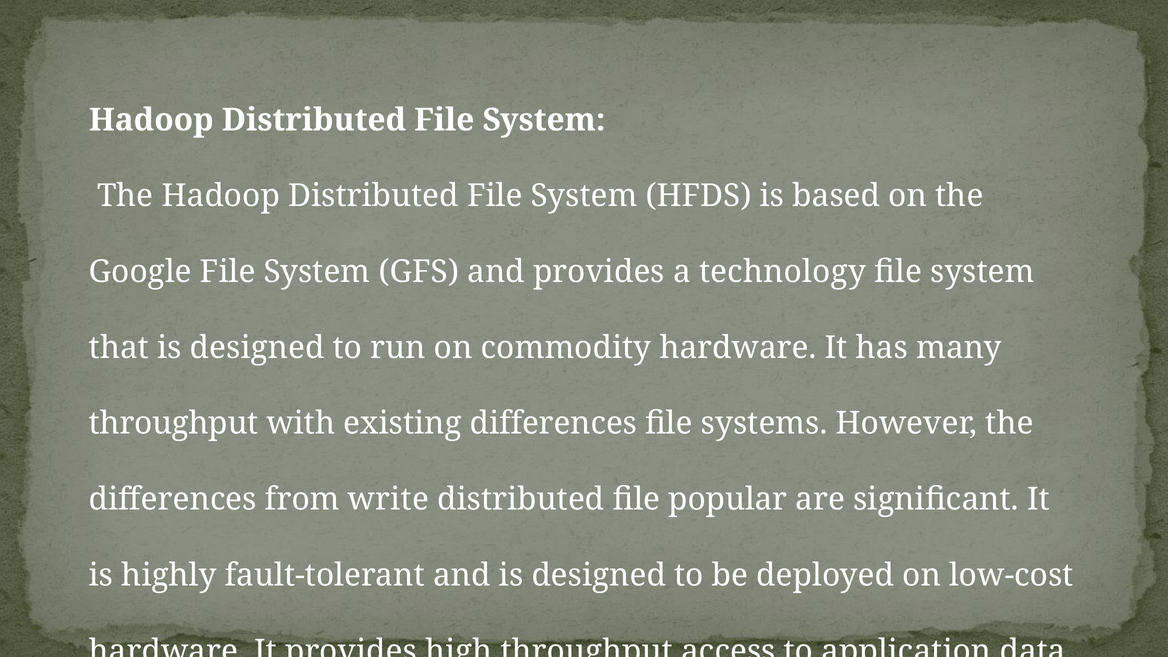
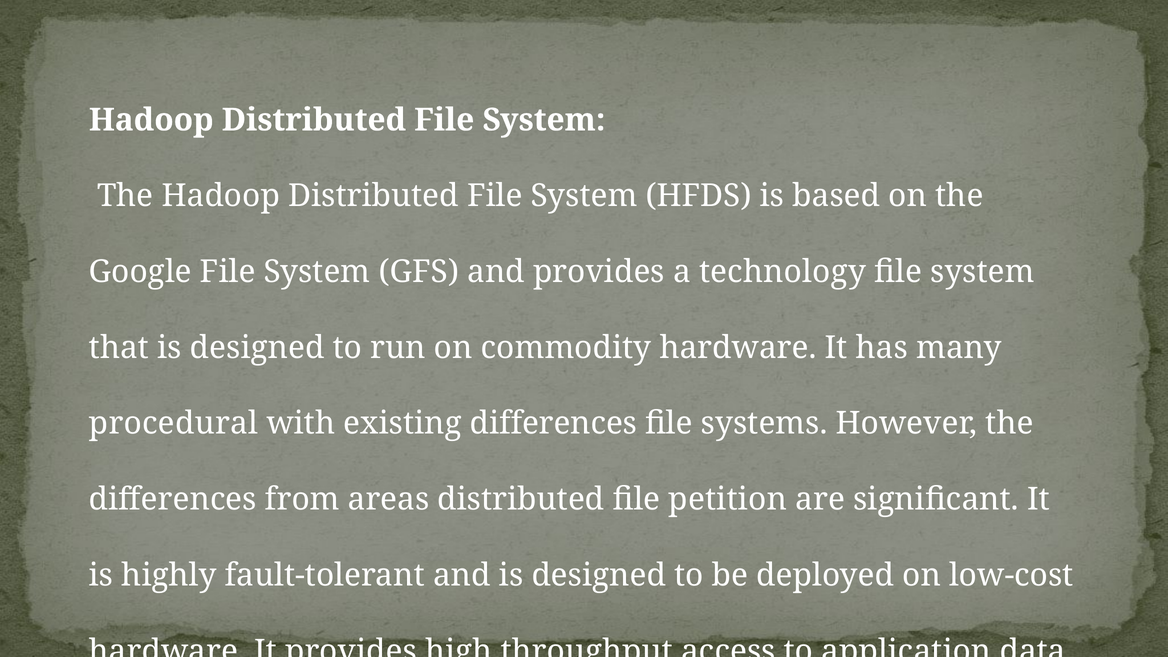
throughput at (174, 423): throughput -> procedural
write: write -> areas
popular: popular -> petition
